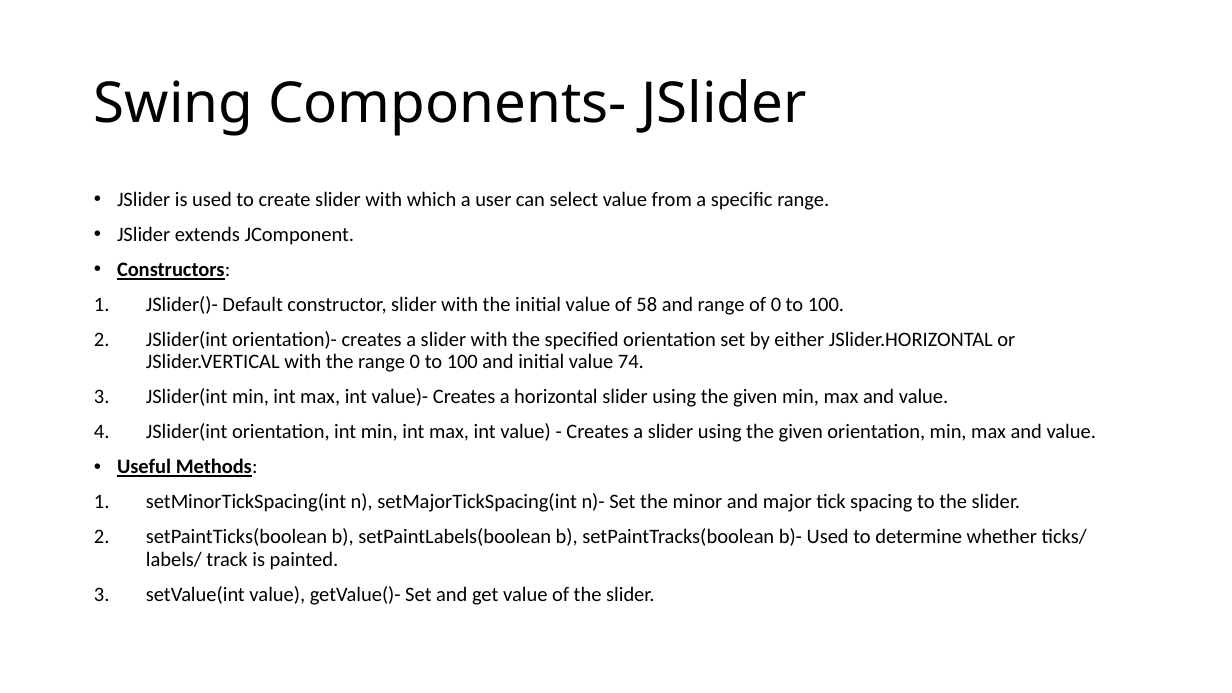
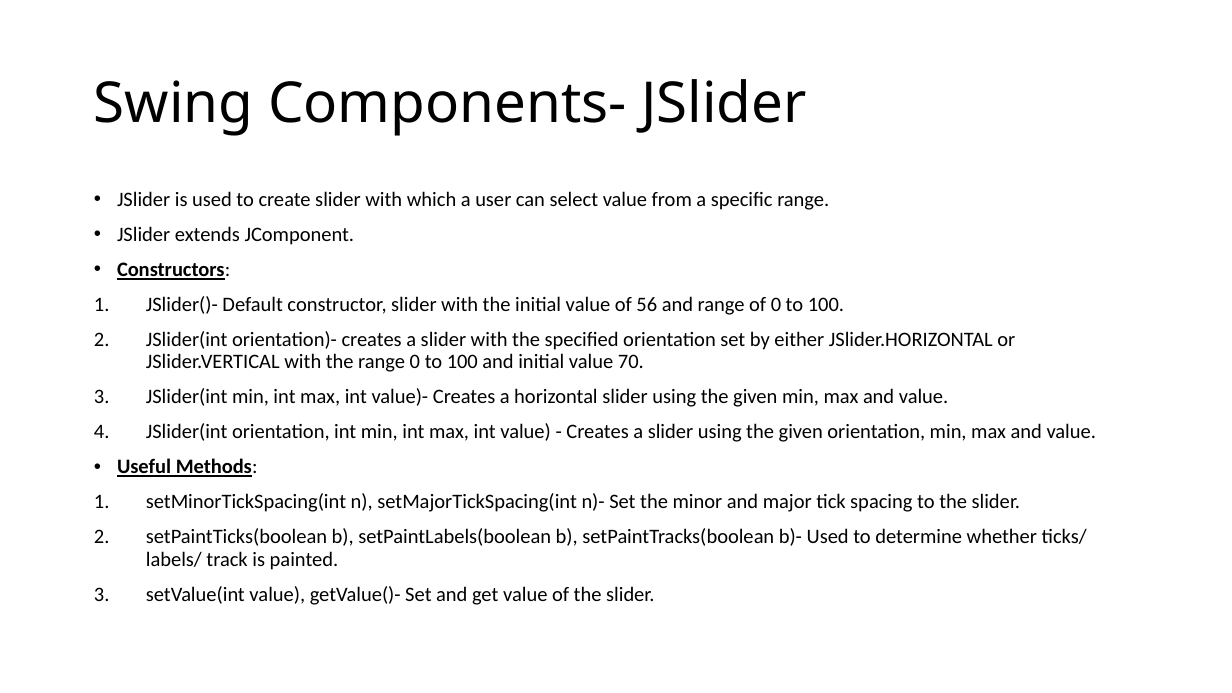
58: 58 -> 56
74: 74 -> 70
